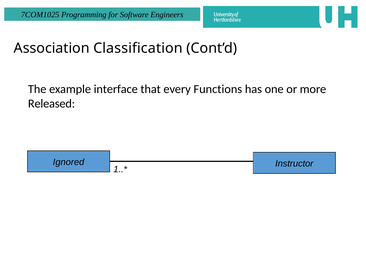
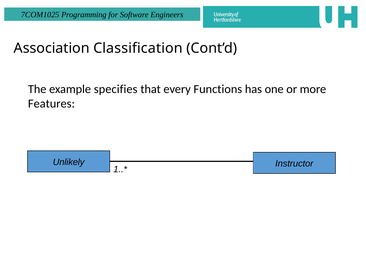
interface: interface -> specifies
Released: Released -> Features
Ignored: Ignored -> Unlikely
